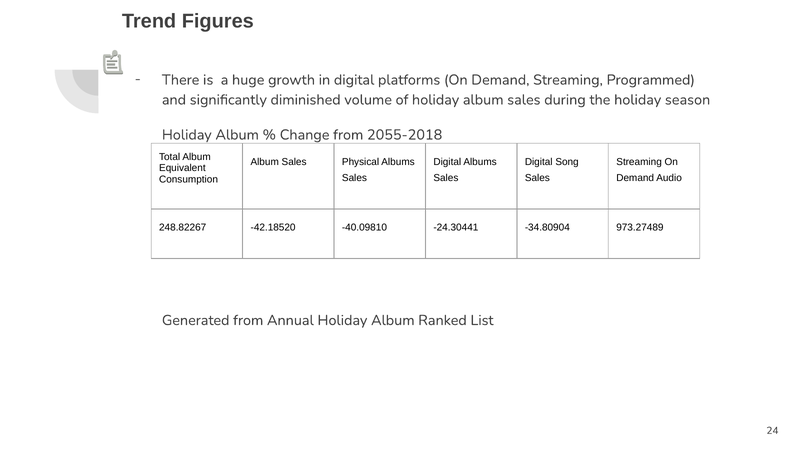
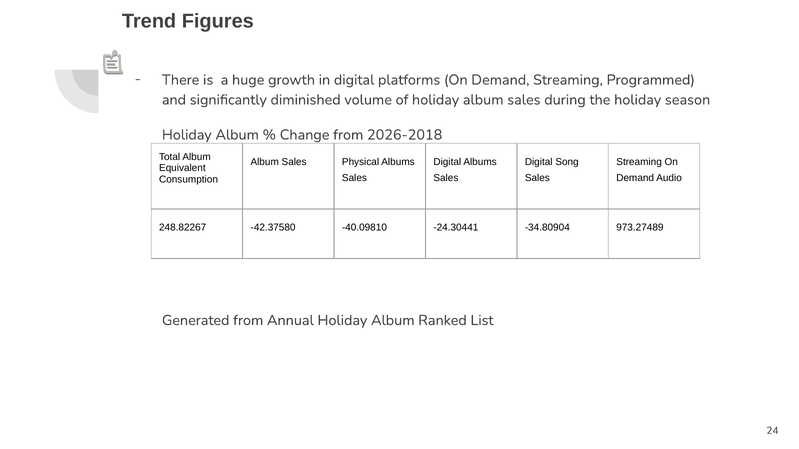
2055-2018: 2055-2018 -> 2026-2018
-42.18520: -42.18520 -> -42.37580
